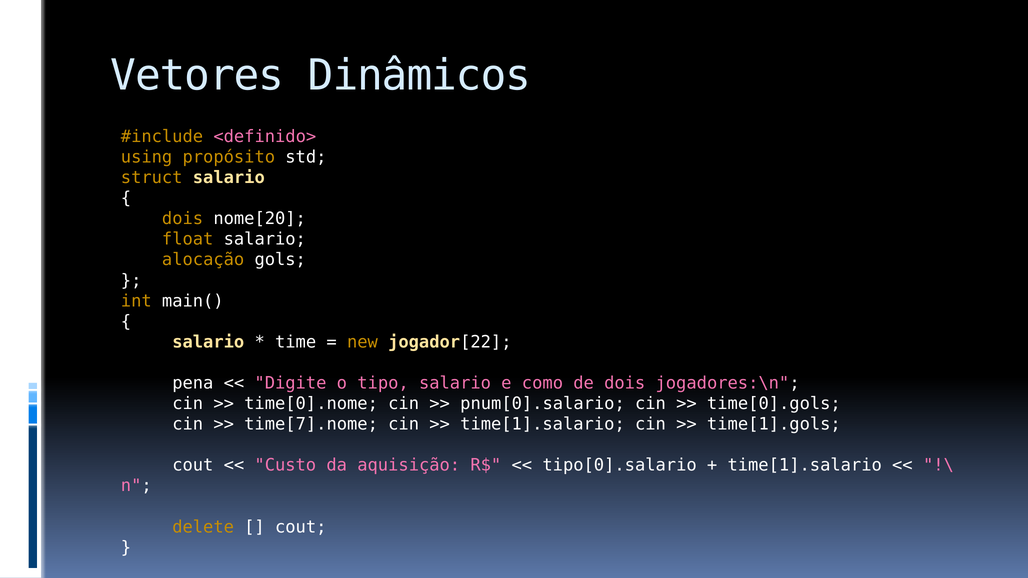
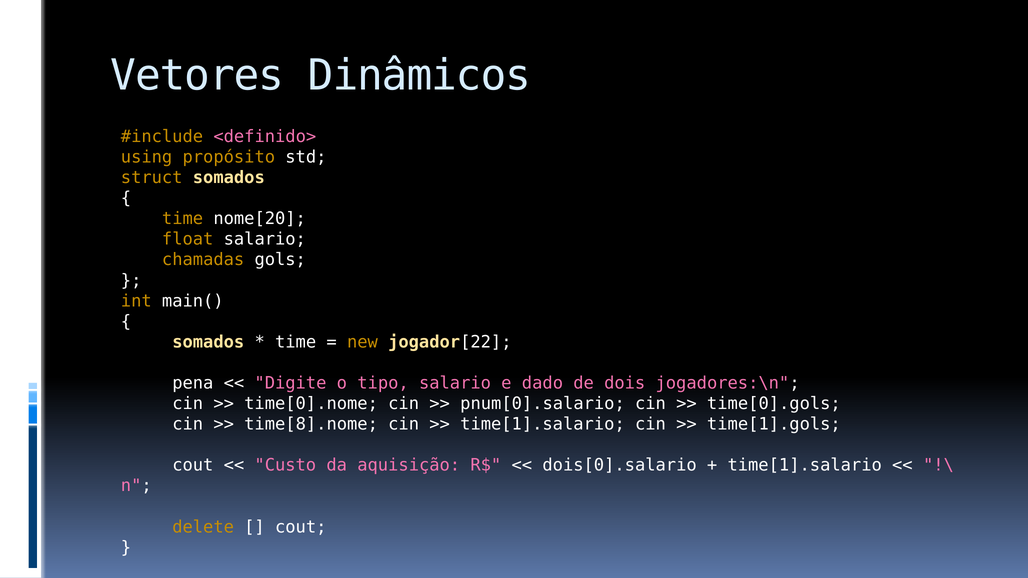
struct salario: salario -> somados
dois at (183, 219): dois -> time
alocação: alocação -> chamadas
salario at (208, 342): salario -> somados
como: como -> dado
time[7].nome: time[7].nome -> time[8].nome
tipo[0].salario: tipo[0].salario -> dois[0].salario
